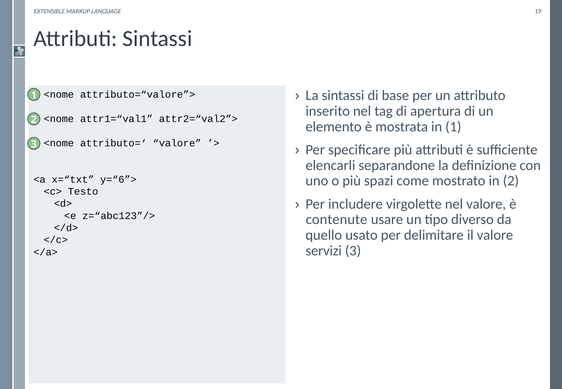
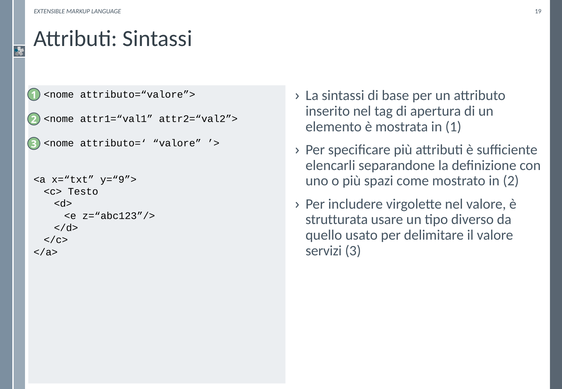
y=“6”>: y=“6”> -> y=“9”>
contenute: contenute -> strutturata
